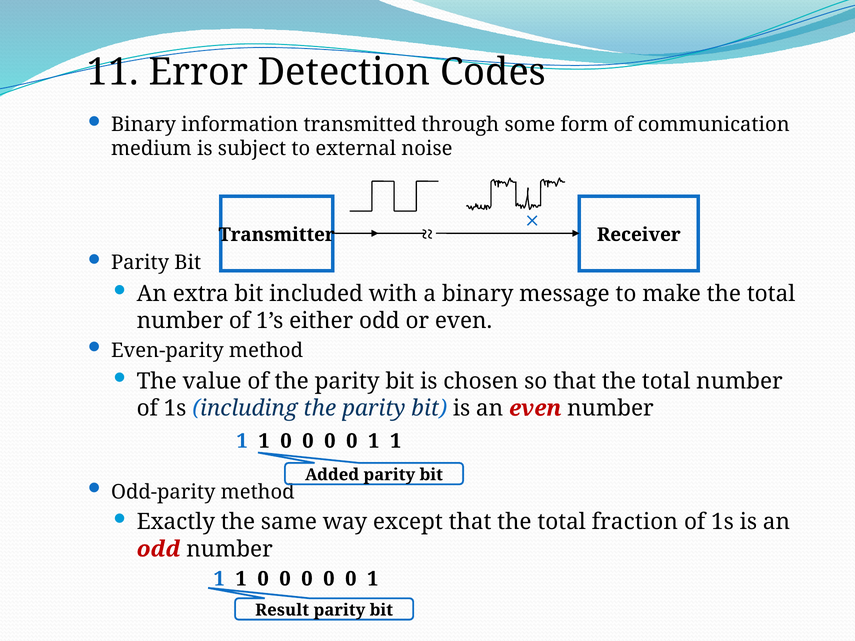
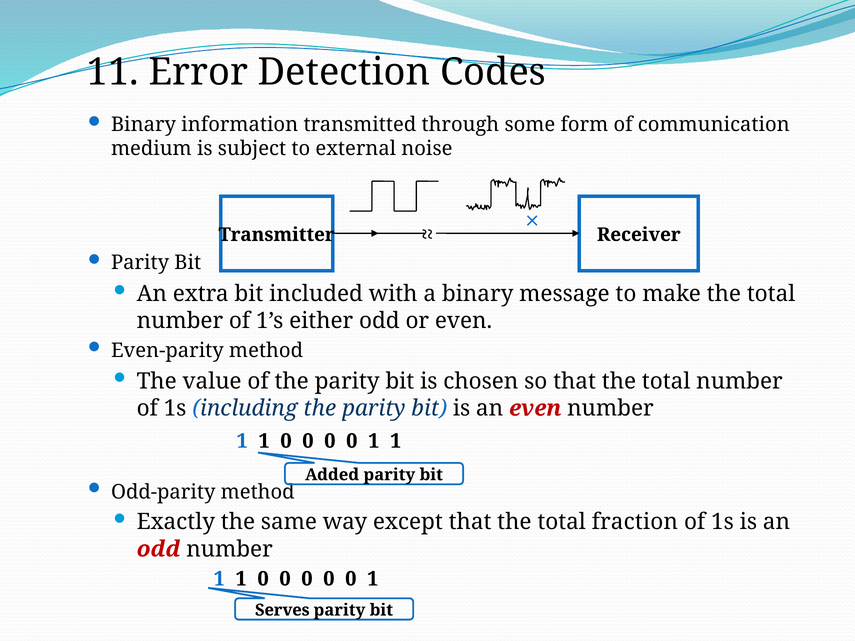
Result: Result -> Serves
